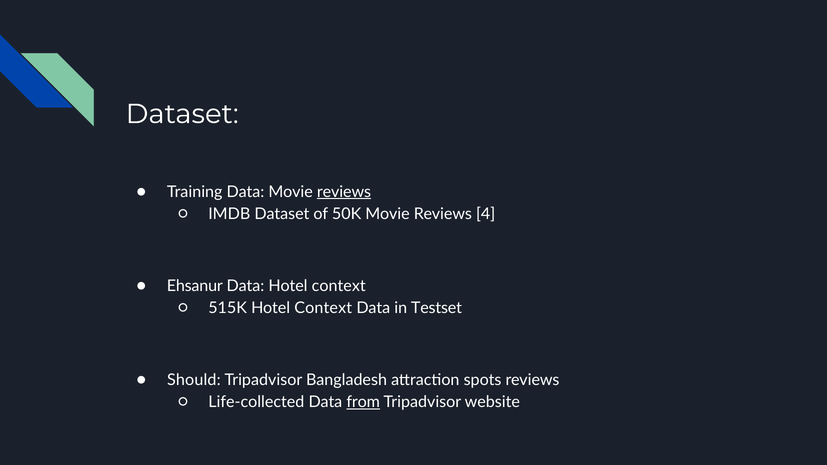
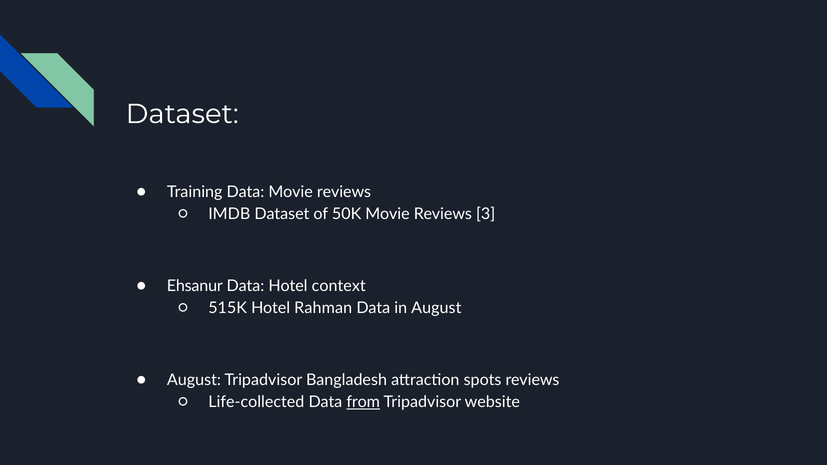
reviews at (344, 192) underline: present -> none
4: 4 -> 3
515K Hotel Context: Context -> Rahman
in Testset: Testset -> August
Should at (194, 380): Should -> August
